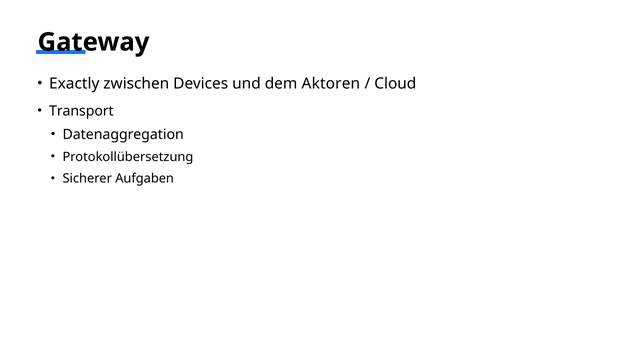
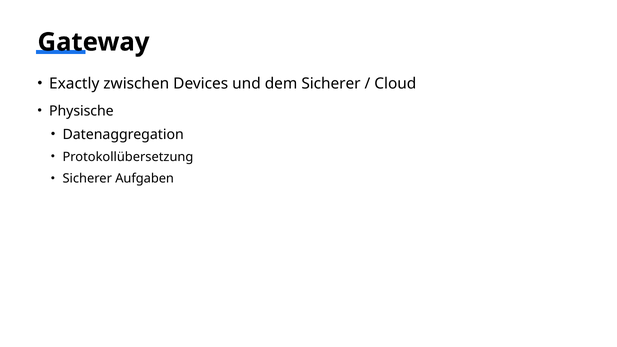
dem Aktoren: Aktoren -> Sicherer
Transport: Transport -> Physische
